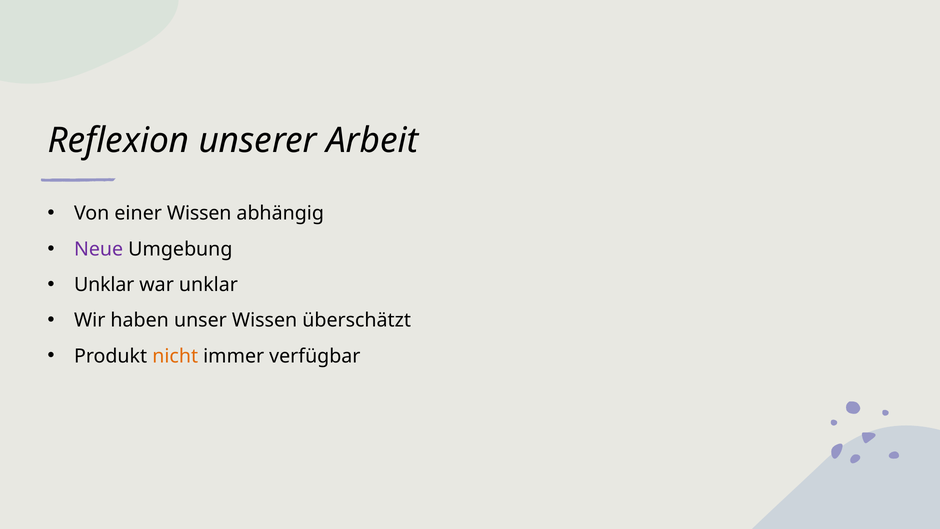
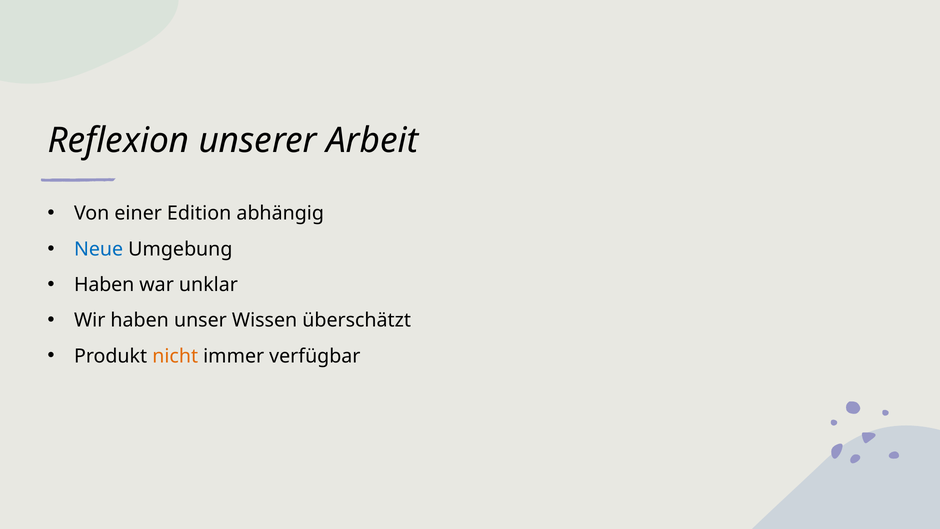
einer Wissen: Wissen -> Edition
Neue colour: purple -> blue
Unklar at (104, 285): Unklar -> Haben
